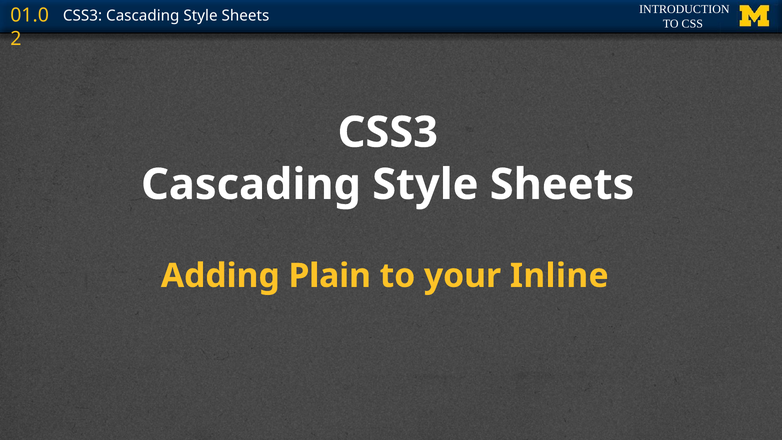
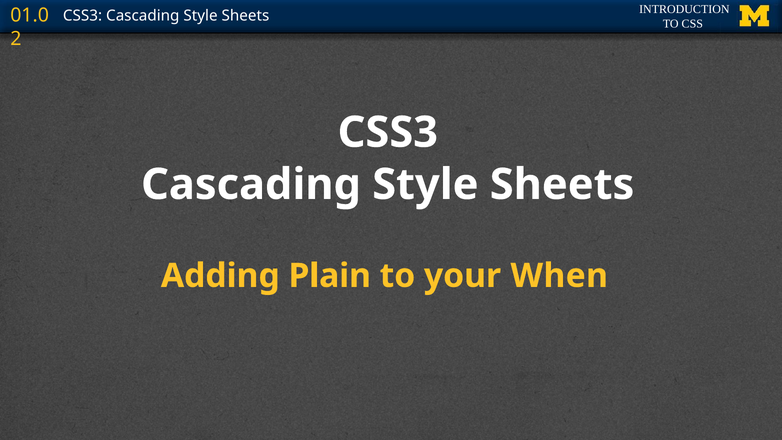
Inline: Inline -> When
